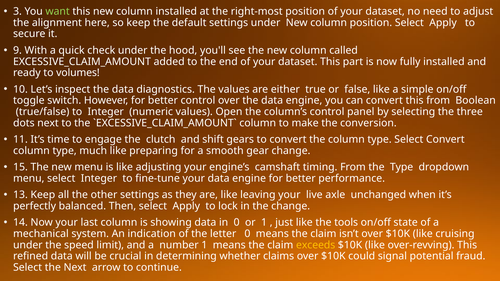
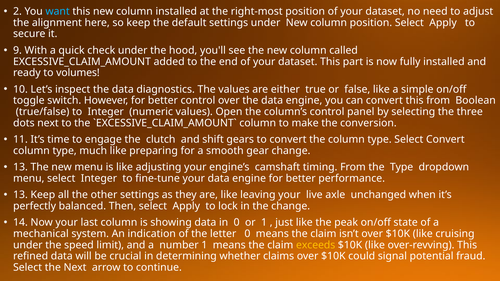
3: 3 -> 2
want colour: light green -> light blue
15 at (20, 167): 15 -> 13
tools: tools -> peak
